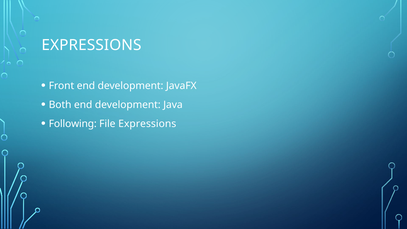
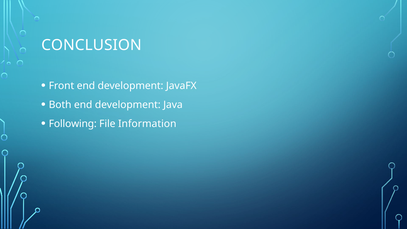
EXPRESSIONS at (91, 45): EXPRESSIONS -> CONCLUSION
File Expressions: Expressions -> Information
